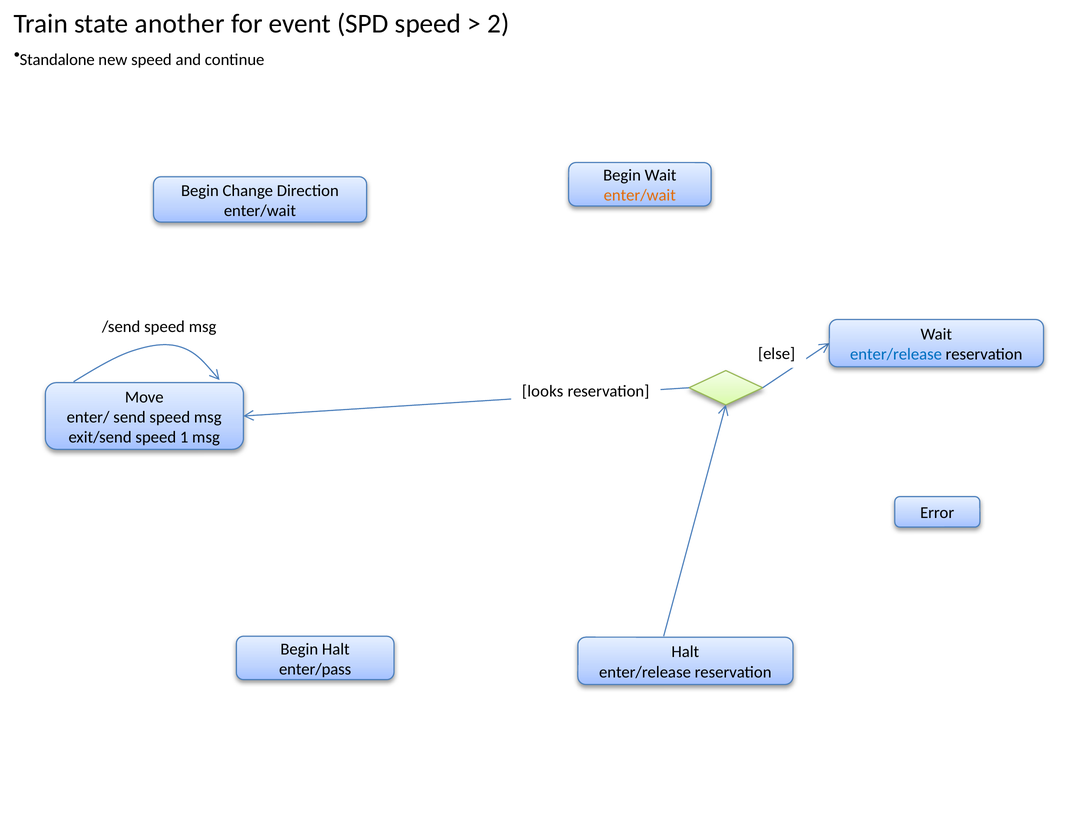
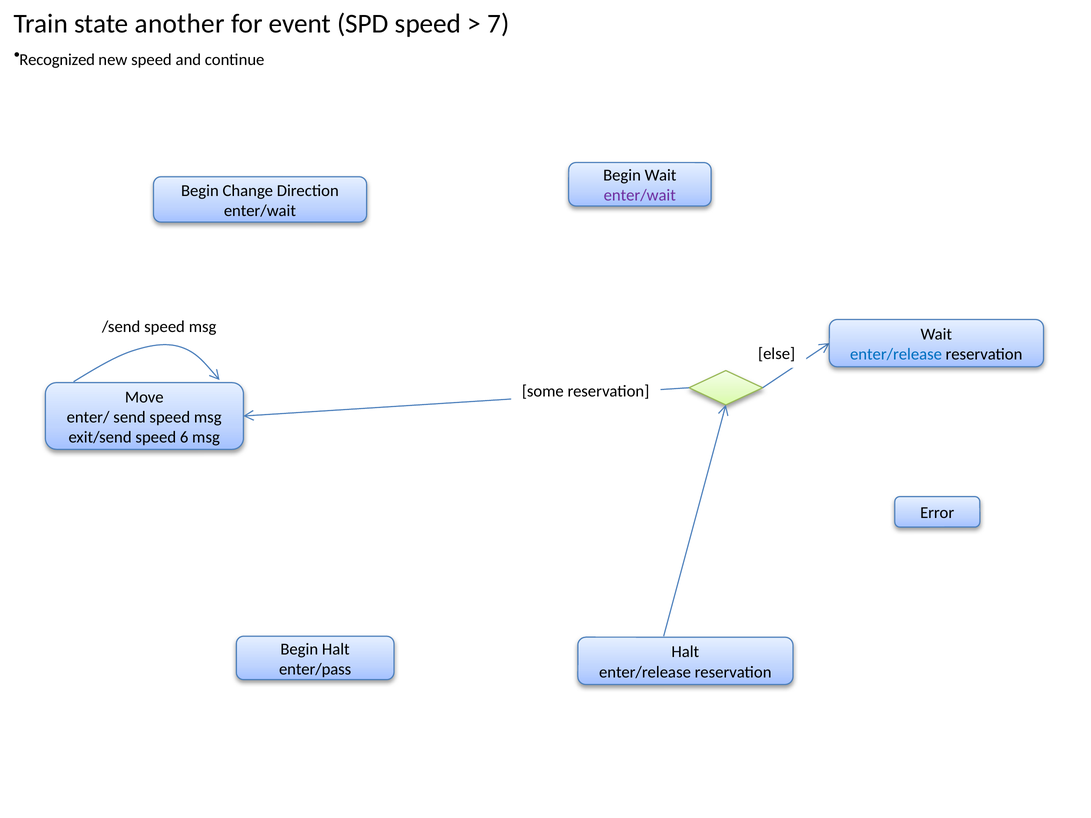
2: 2 -> 7
Standalone: Standalone -> Recognized
enter/wait at (640, 195) colour: orange -> purple
looks: looks -> some
1: 1 -> 6
